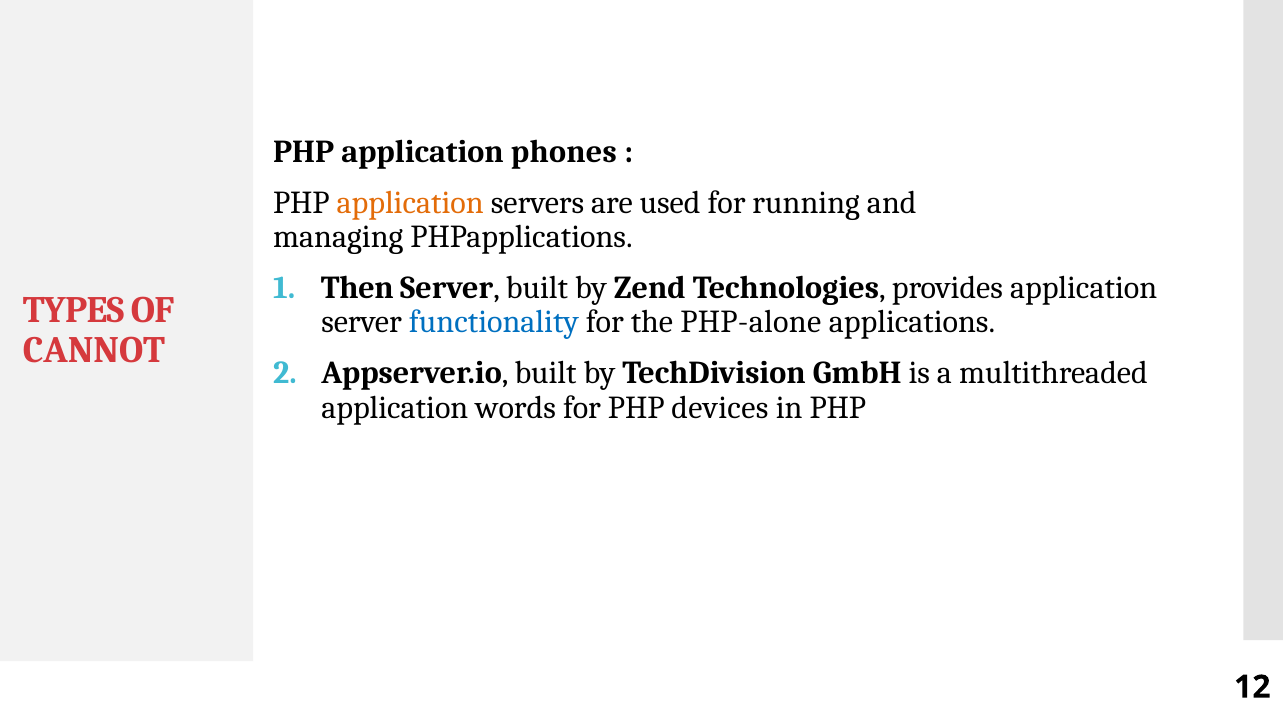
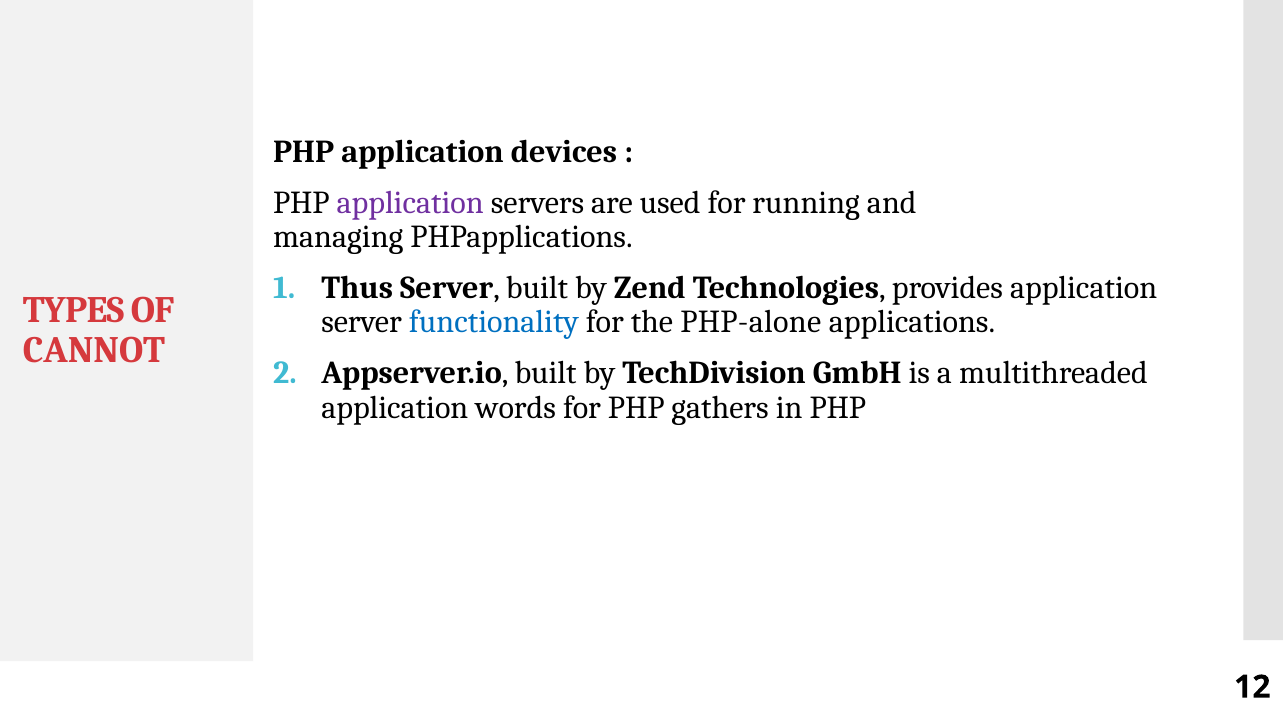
phones: phones -> devices
application at (410, 203) colour: orange -> purple
Then: Then -> Thus
devices: devices -> gathers
